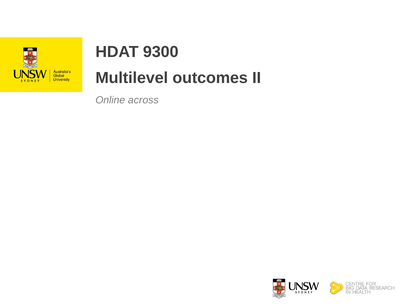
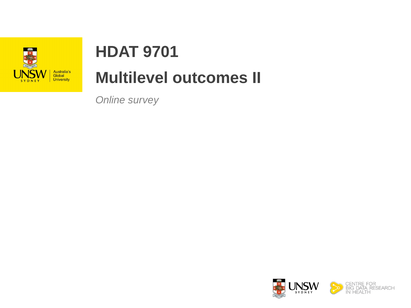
9300: 9300 -> 9701
across: across -> survey
